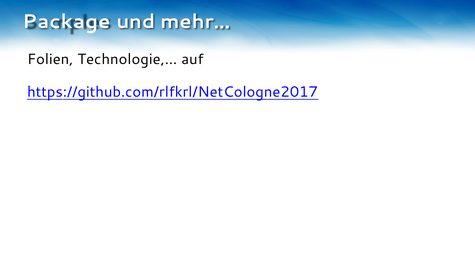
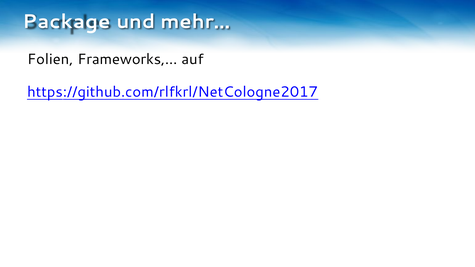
Technologie,…: Technologie,… -> Frameworks,…
